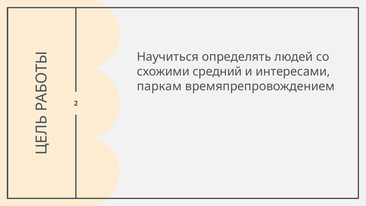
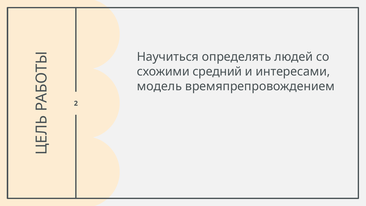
паркам: паркам -> модель
